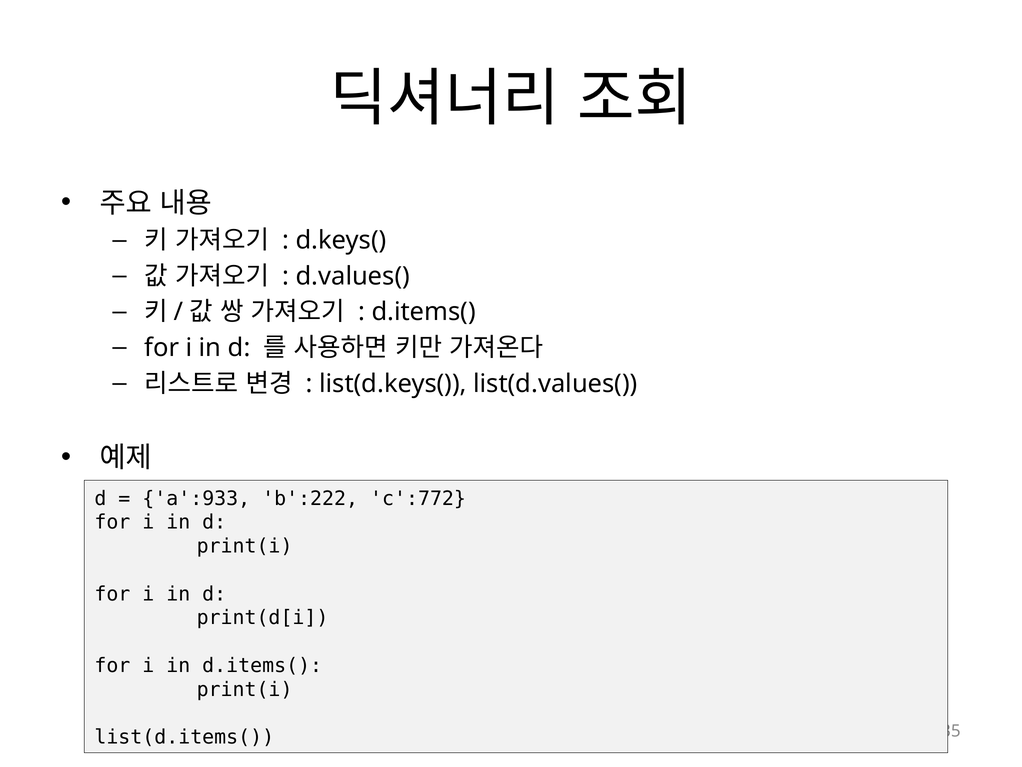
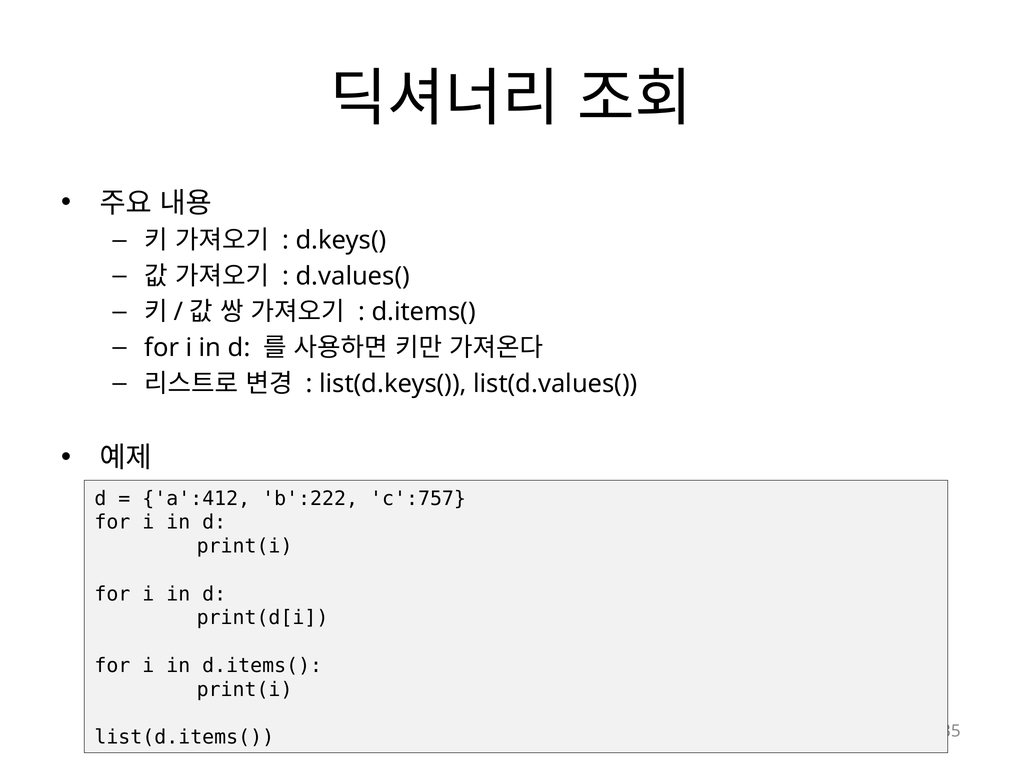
a':933: a':933 -> a':412
c':772: c':772 -> c':757
